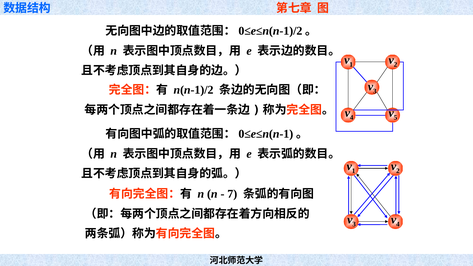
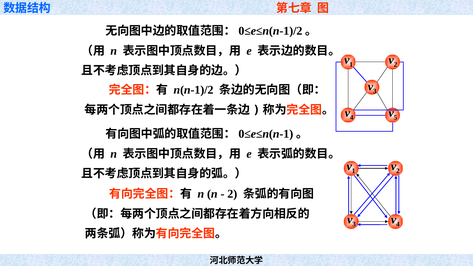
7 at (232, 194): 7 -> 2
